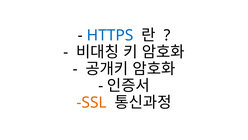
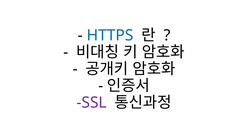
SSL colour: orange -> purple
